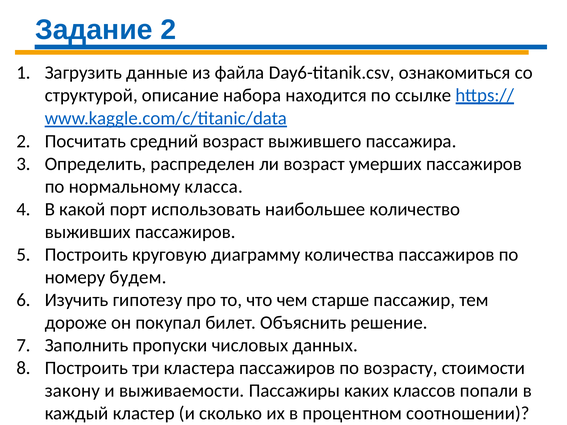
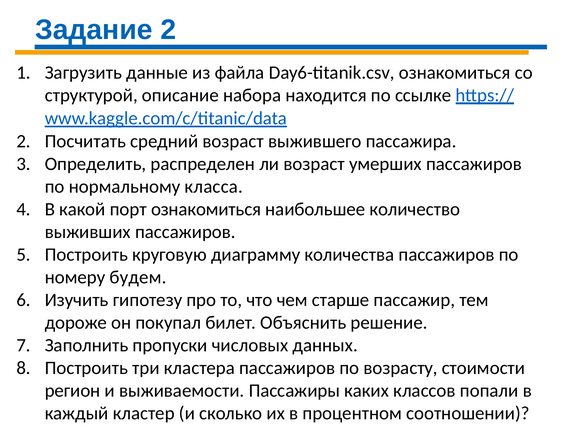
порт использовать: использовать -> ознакомиться
закону: закону -> регион
